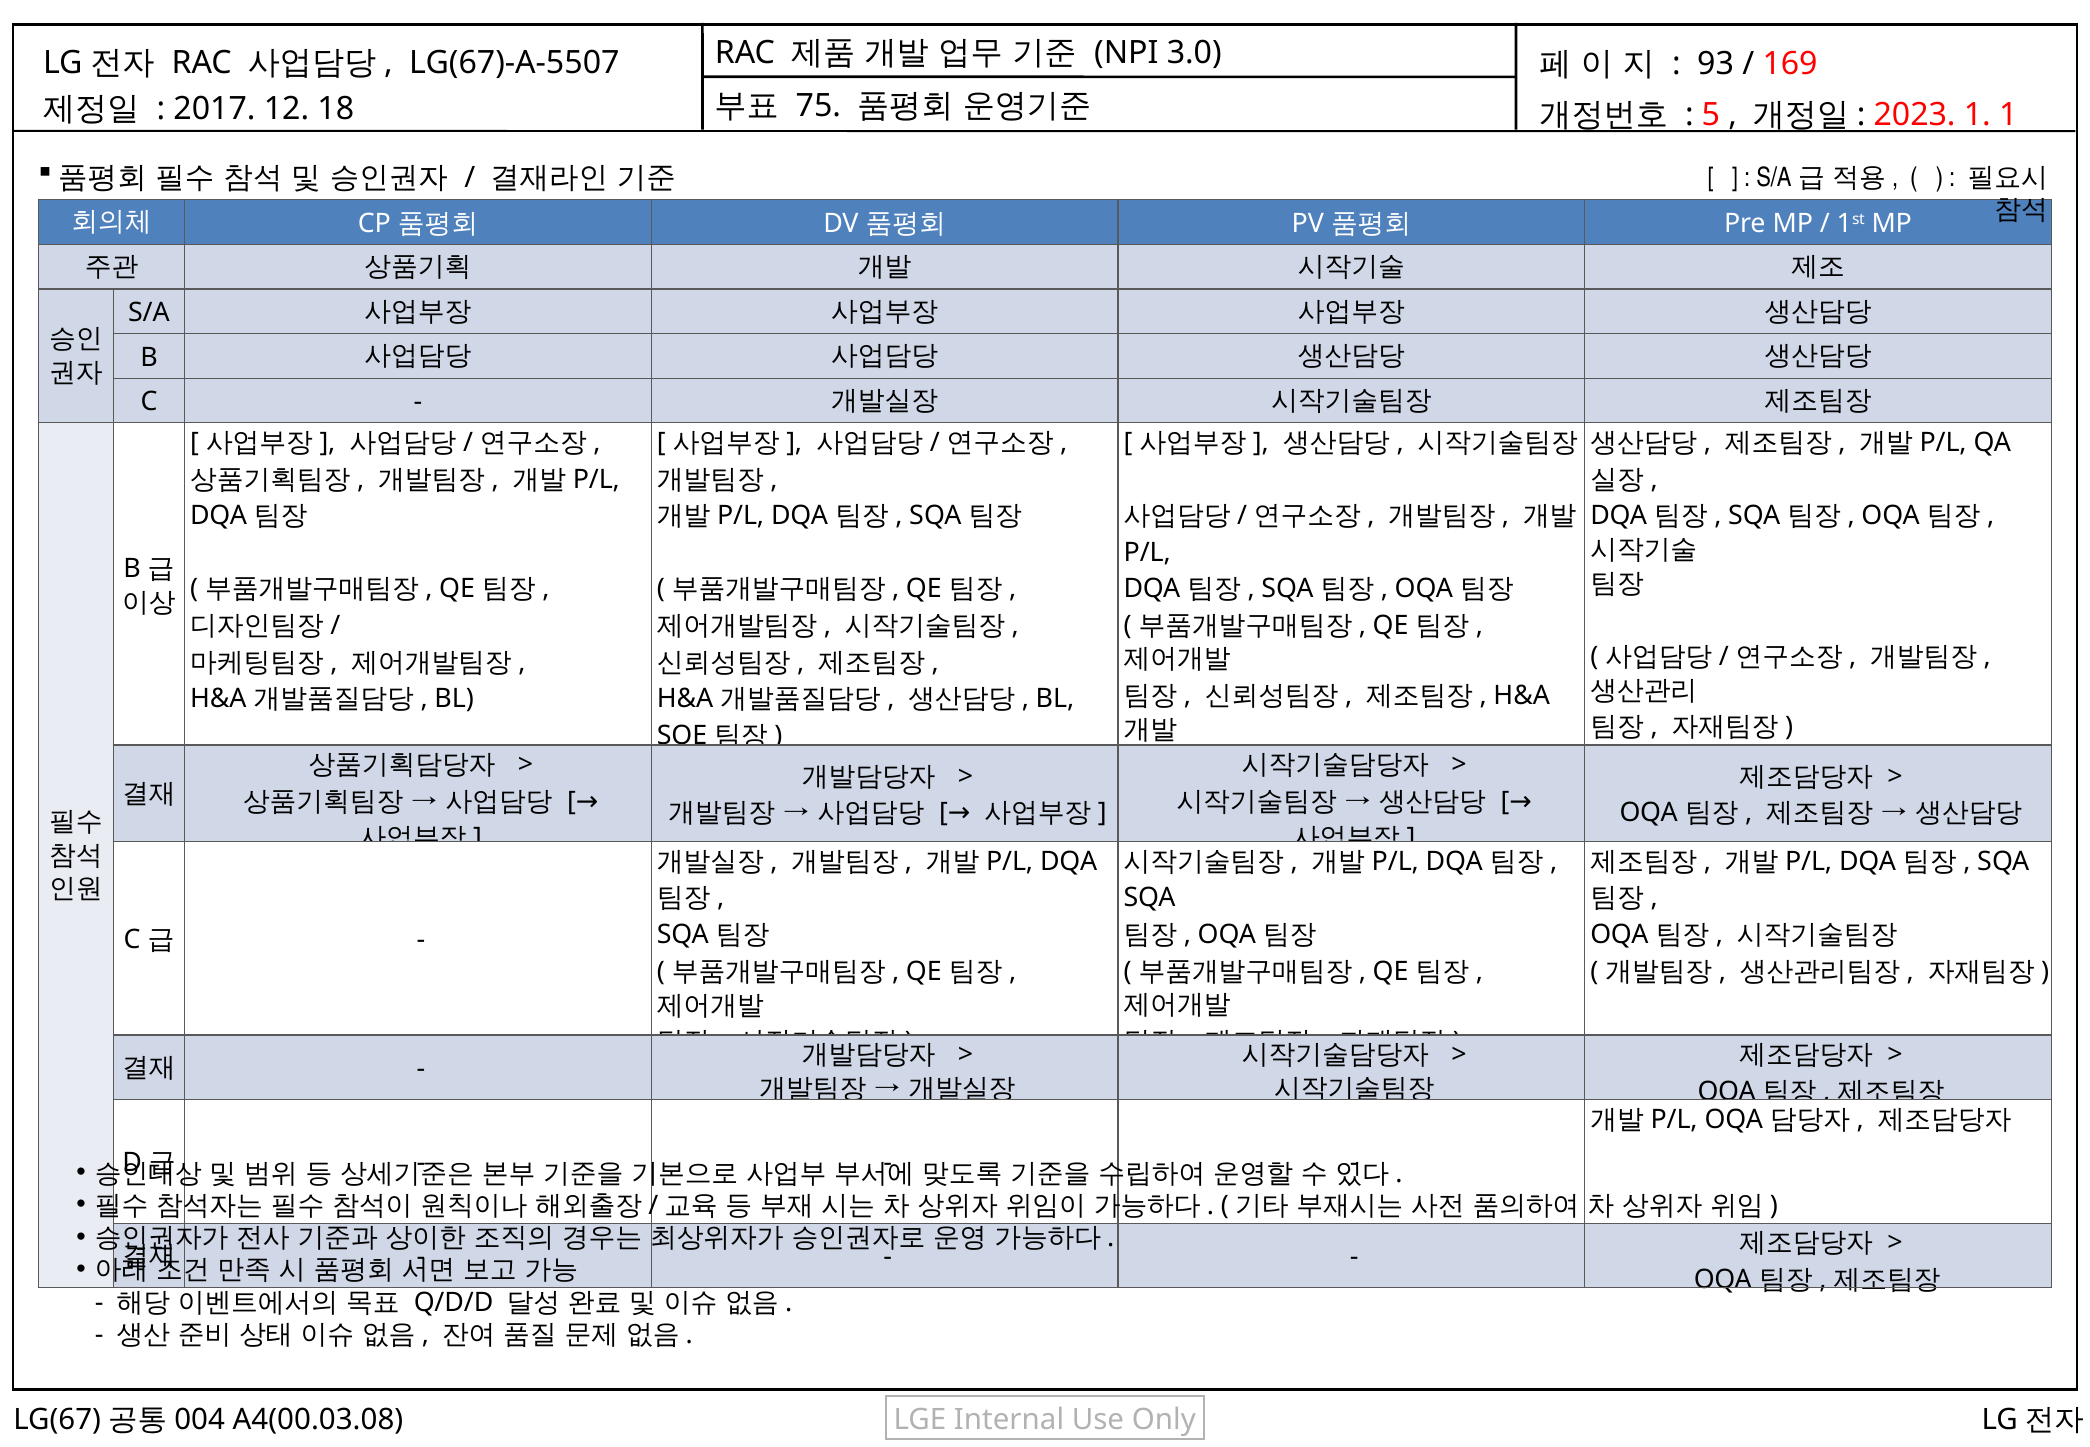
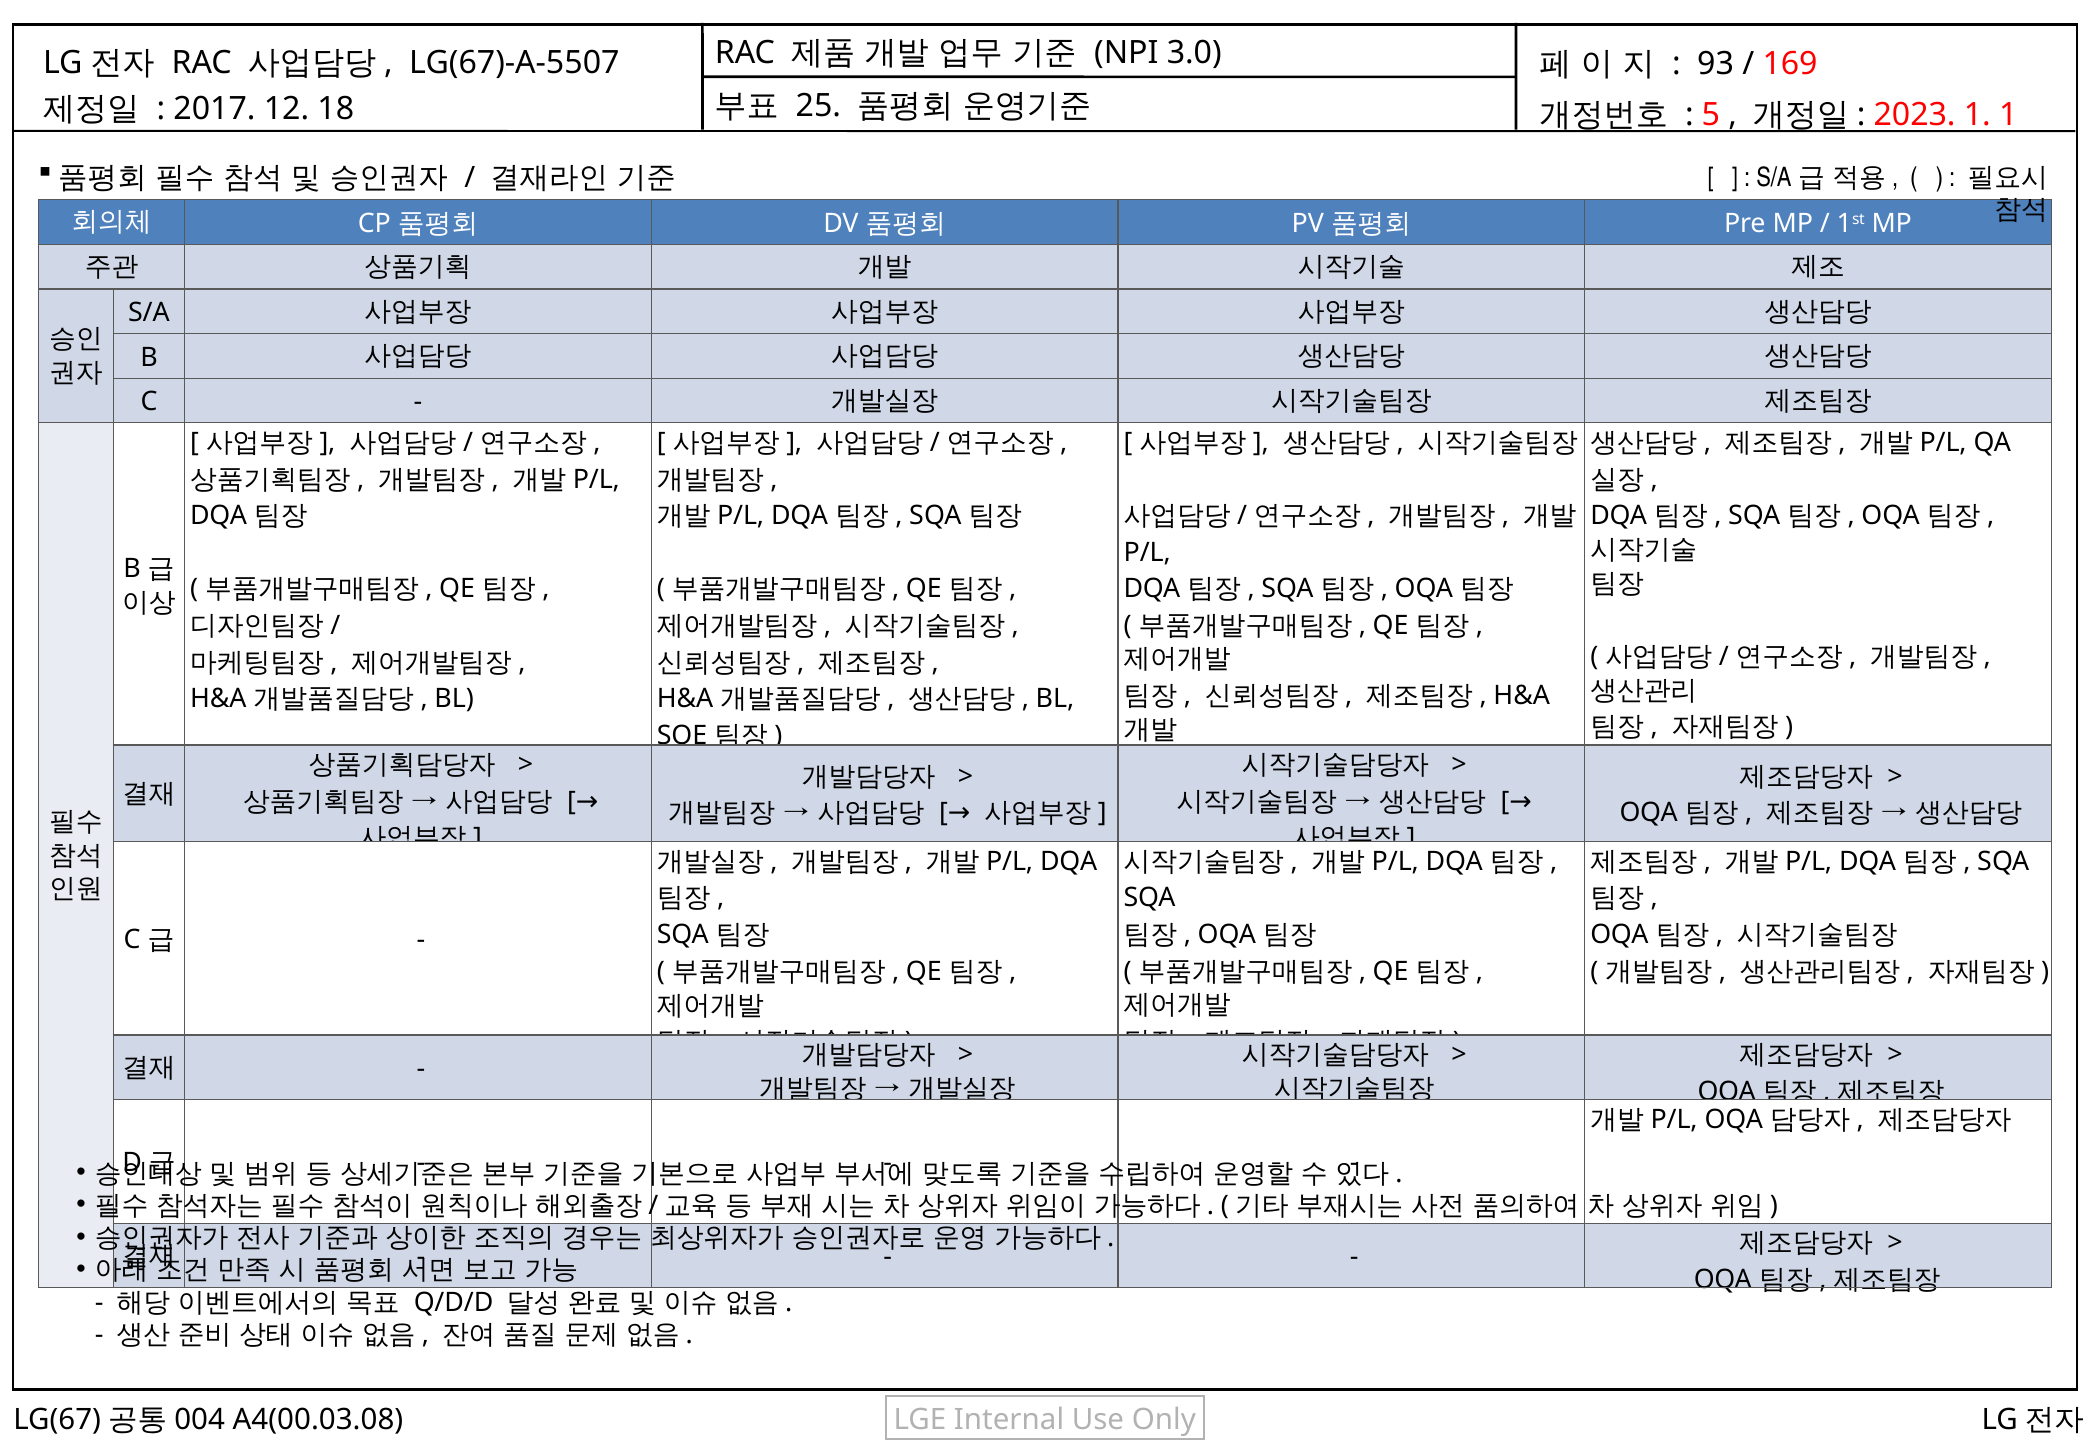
75: 75 -> 25
